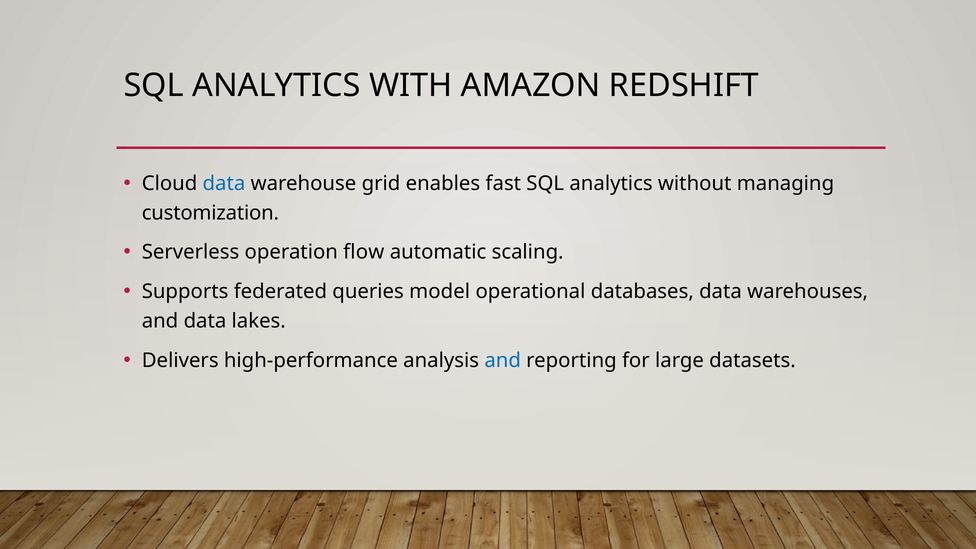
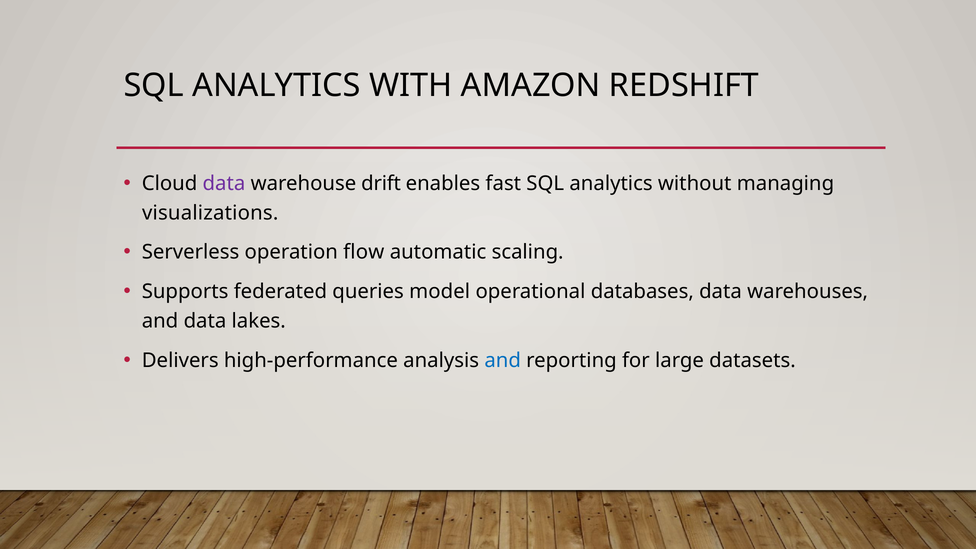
data at (224, 184) colour: blue -> purple
grid: grid -> drift
customization: customization -> visualizations
